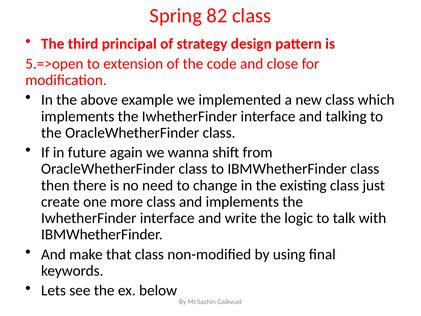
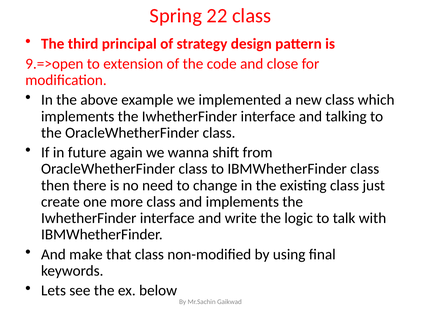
82: 82 -> 22
5.=>open: 5.=>open -> 9.=>open
